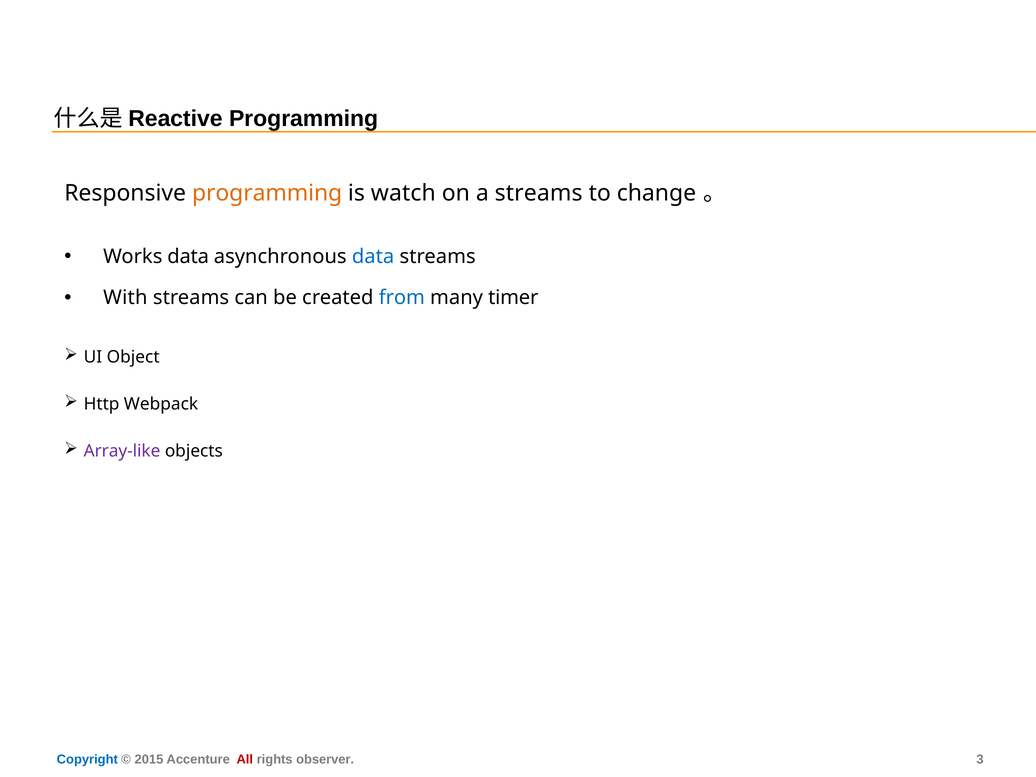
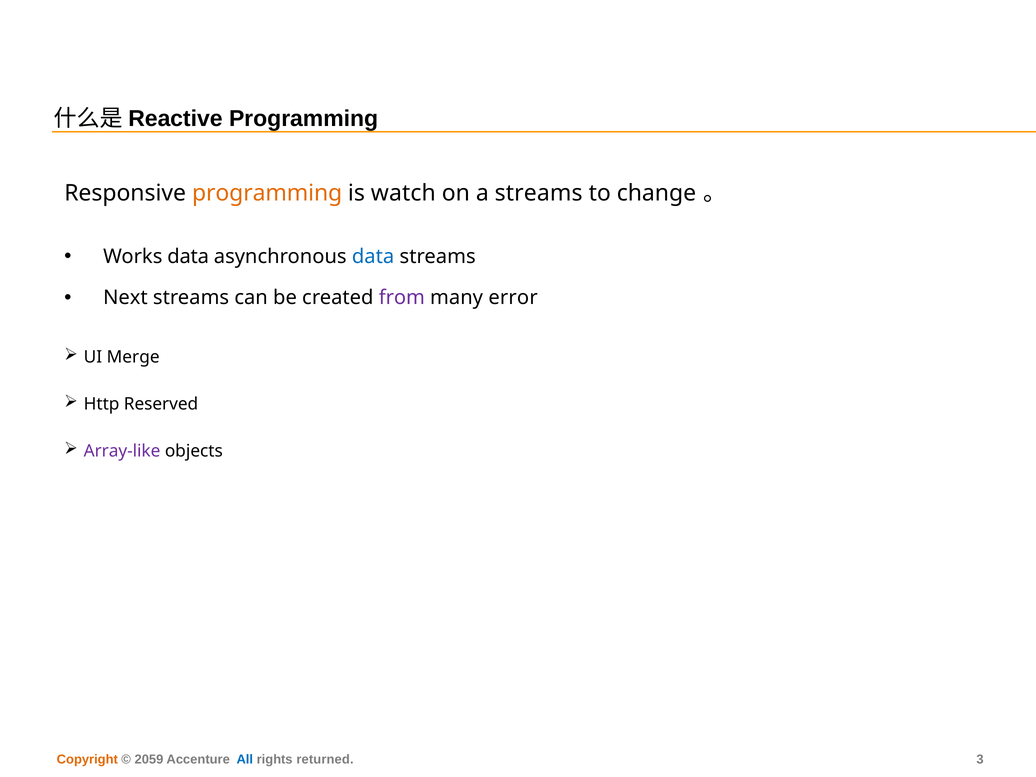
With: With -> Next
from colour: blue -> purple
timer: timer -> error
Object: Object -> Merge
Webpack: Webpack -> Reserved
Copyright colour: blue -> orange
2015: 2015 -> 2059
All colour: red -> blue
observer: observer -> returned
